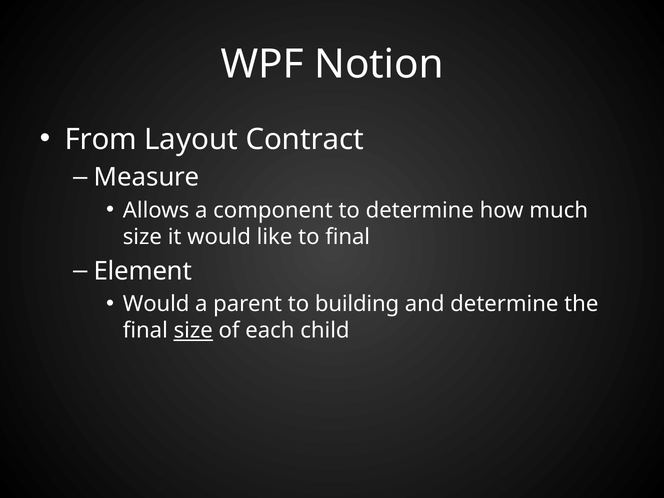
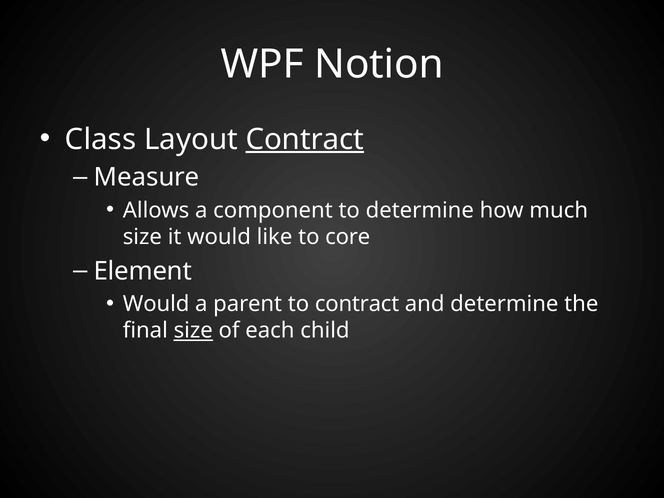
From: From -> Class
Contract at (305, 139) underline: none -> present
to final: final -> core
to building: building -> contract
